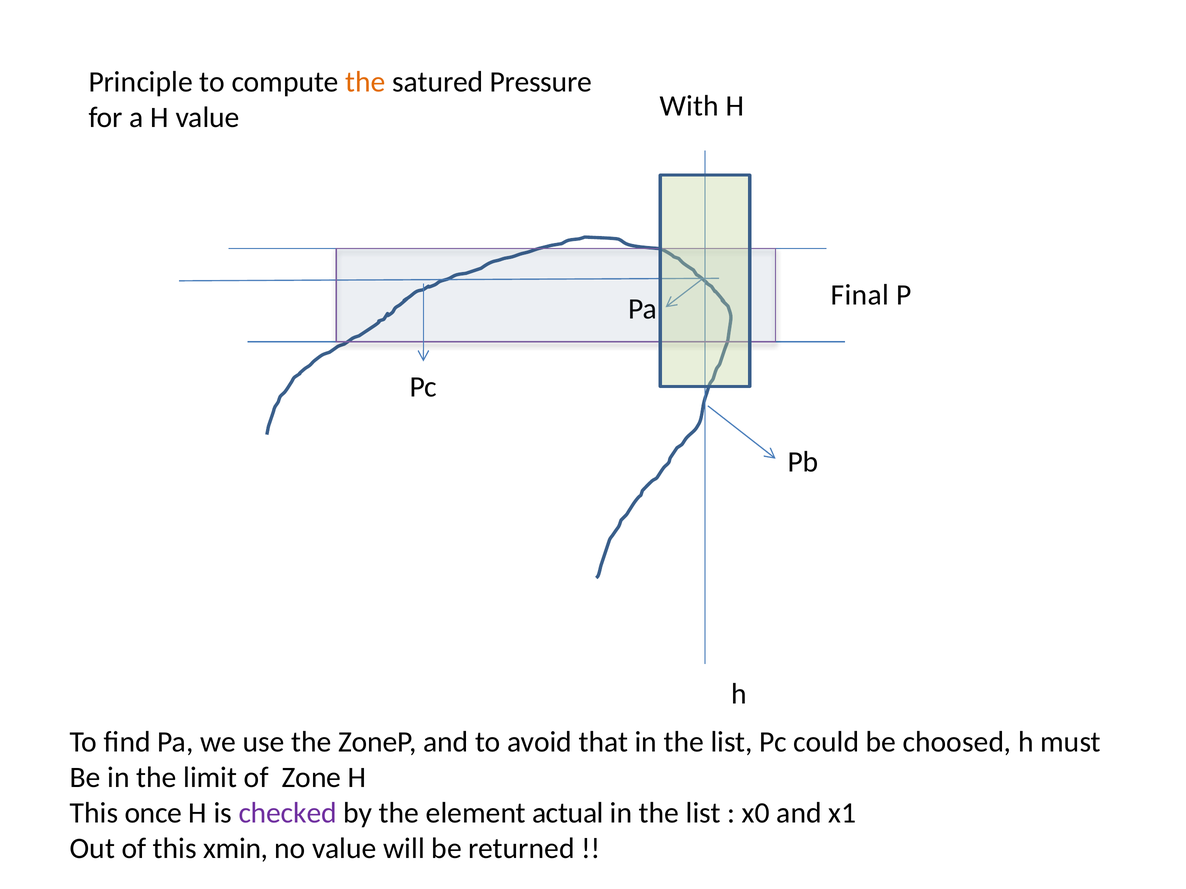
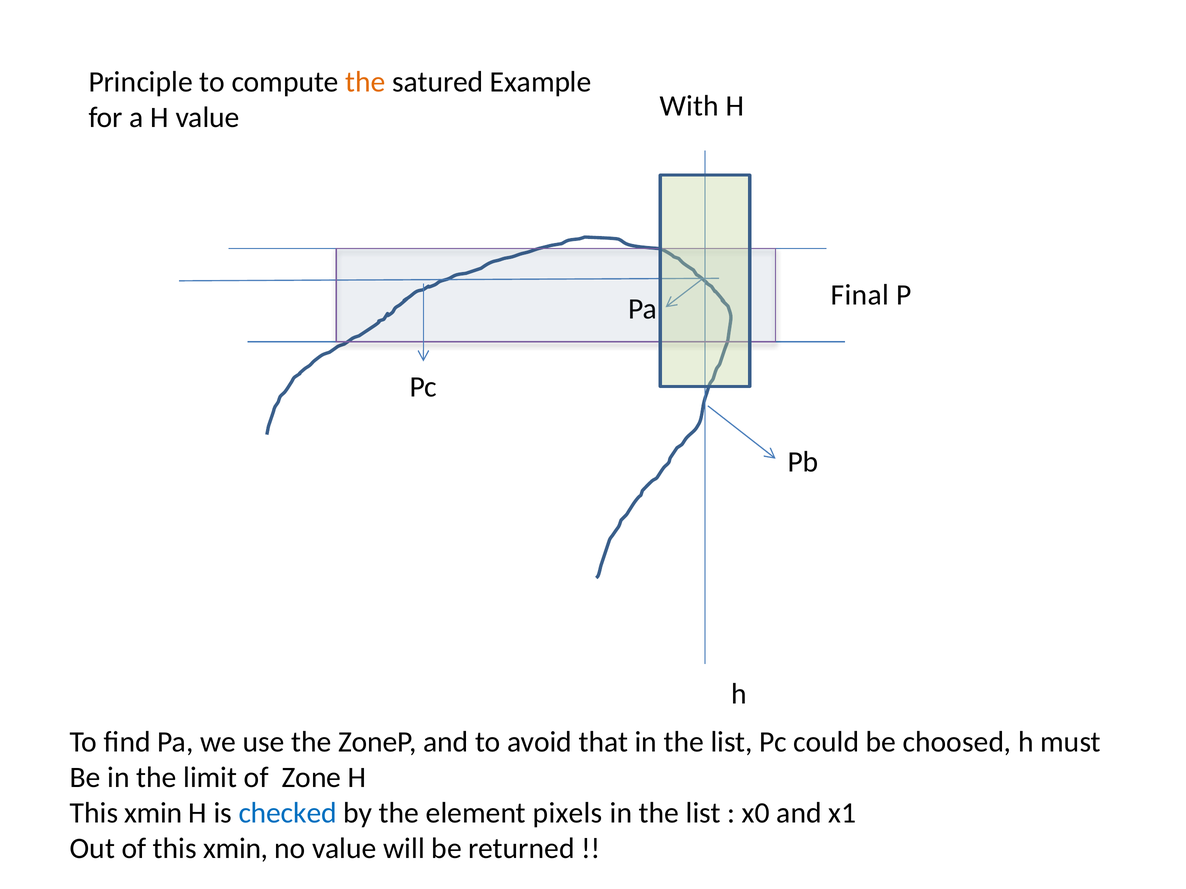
Pressure: Pressure -> Example
once at (153, 814): once -> xmin
checked colour: purple -> blue
actual: actual -> pixels
